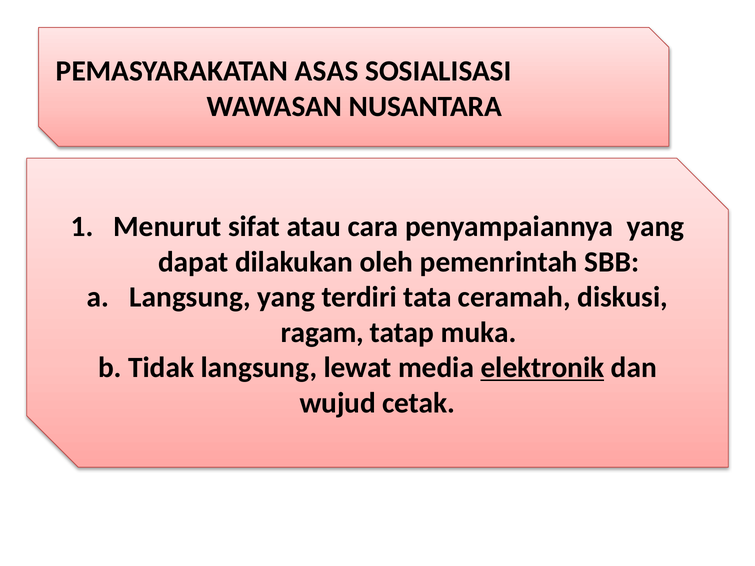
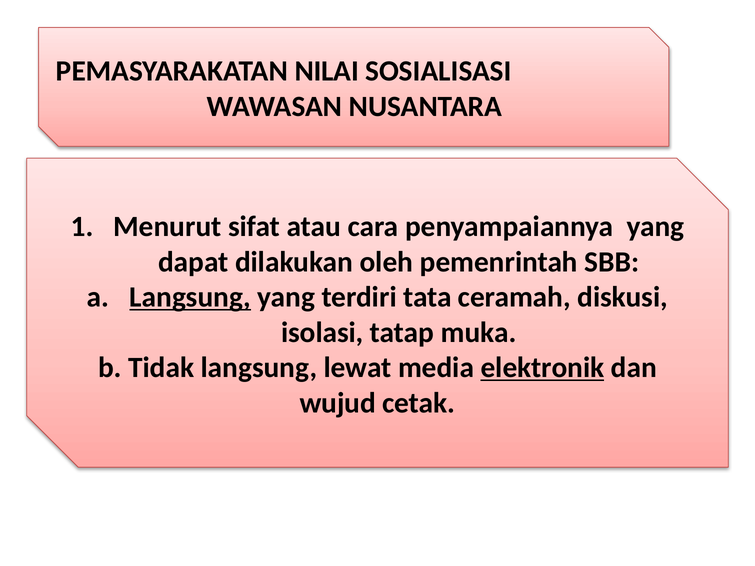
ASAS: ASAS -> NILAI
Langsung at (190, 297) underline: none -> present
ragam: ragam -> isolasi
